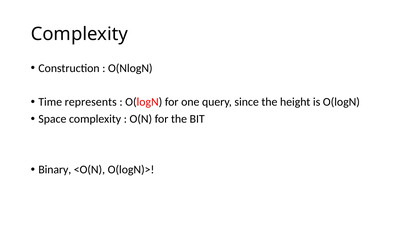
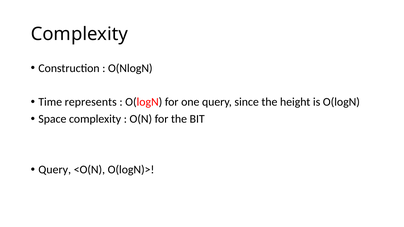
Binary at (55, 170): Binary -> Query
